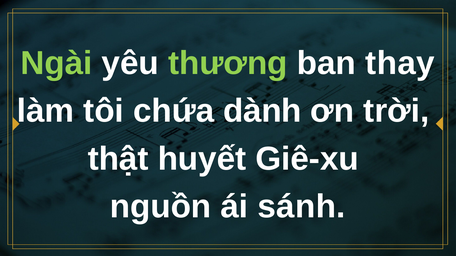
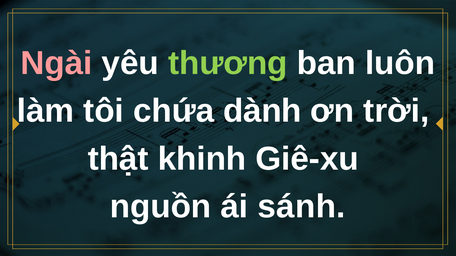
Ngài colour: light green -> pink
thay: thay -> luôn
huyết: huyết -> khinh
